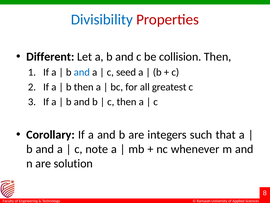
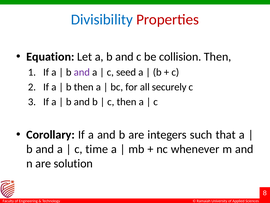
Different: Different -> Equation
and at (82, 72) colour: blue -> purple
greatest: greatest -> securely
note: note -> time
